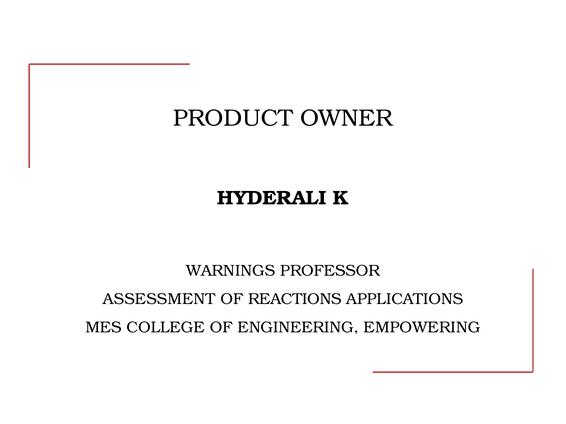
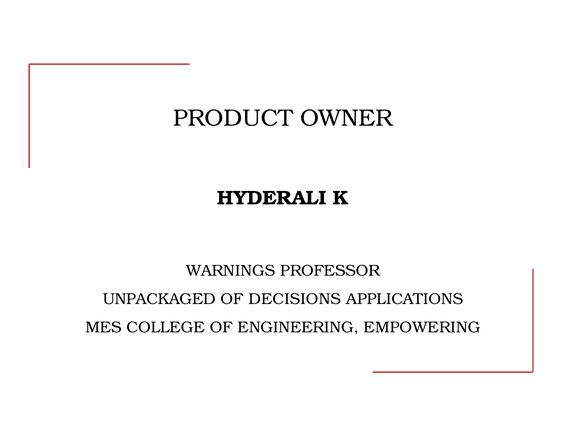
ASSESSMENT: ASSESSMENT -> UNPACKAGED
REACTIONS: REACTIONS -> DECISIONS
